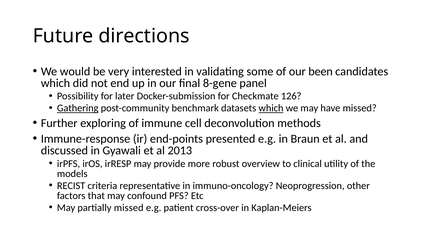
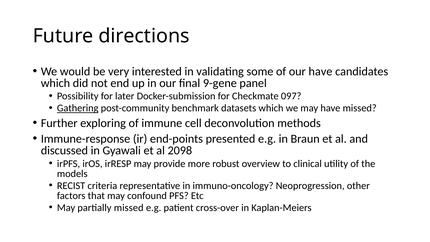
our been: been -> have
8-gene: 8-gene -> 9-gene
126: 126 -> 097
which at (271, 108) underline: present -> none
2013: 2013 -> 2098
